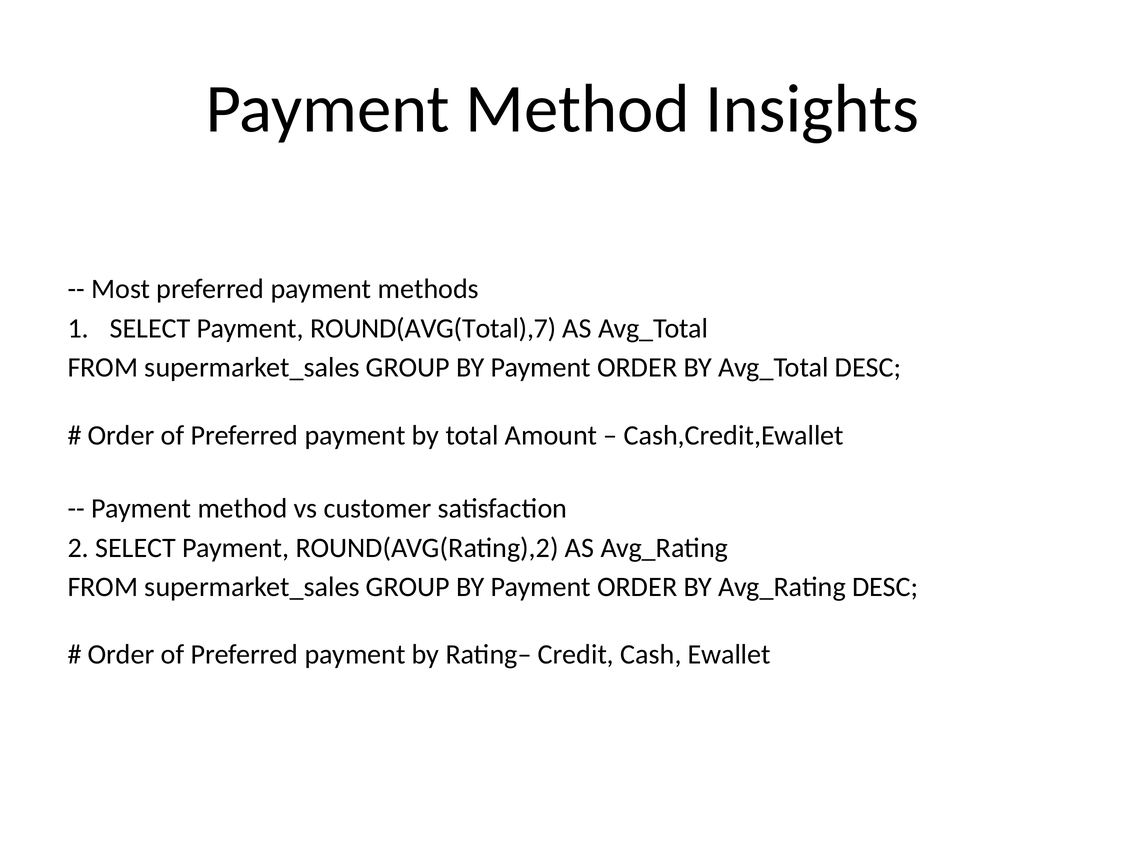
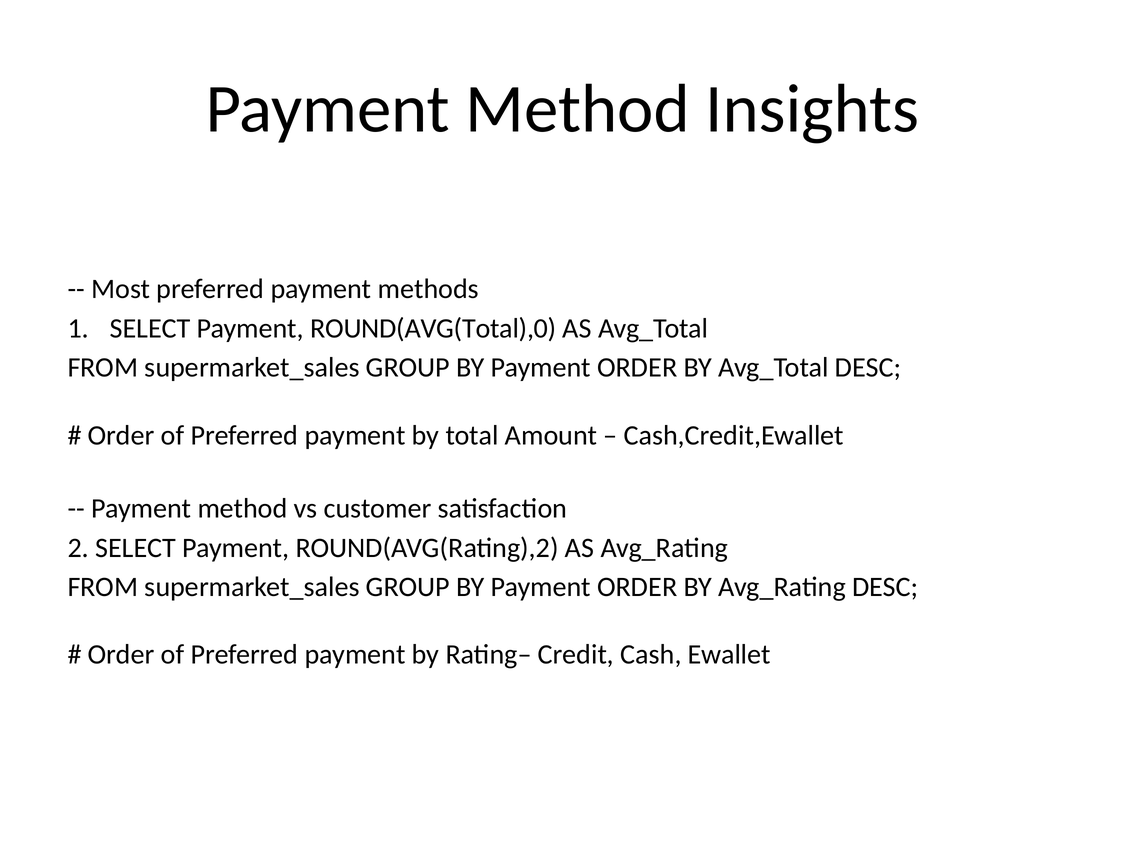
ROUND(AVG(Total),7: ROUND(AVG(Total),7 -> ROUND(AVG(Total),0
